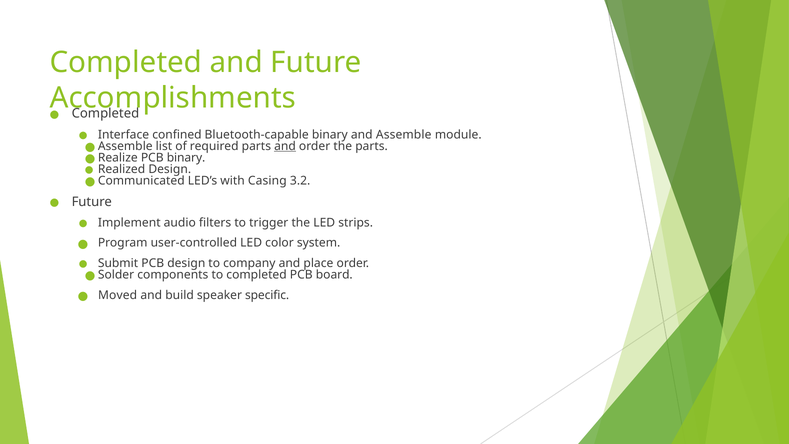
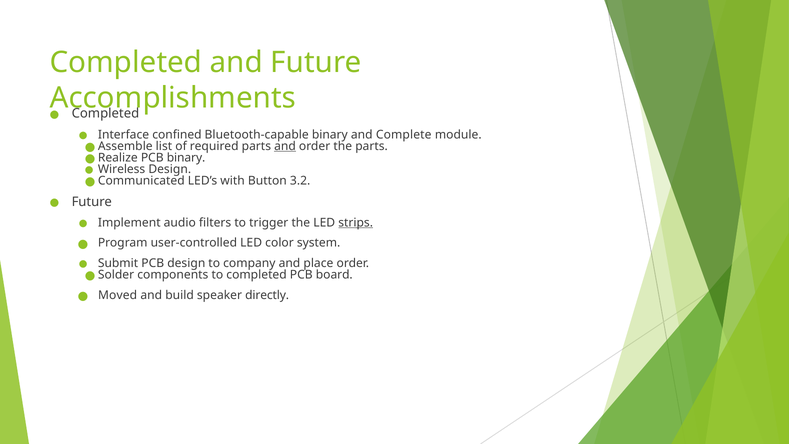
Assemble: Assemble -> Complete
Realized: Realized -> Wireless
Casing: Casing -> Button
strips underline: none -> present
specific: specific -> directly
